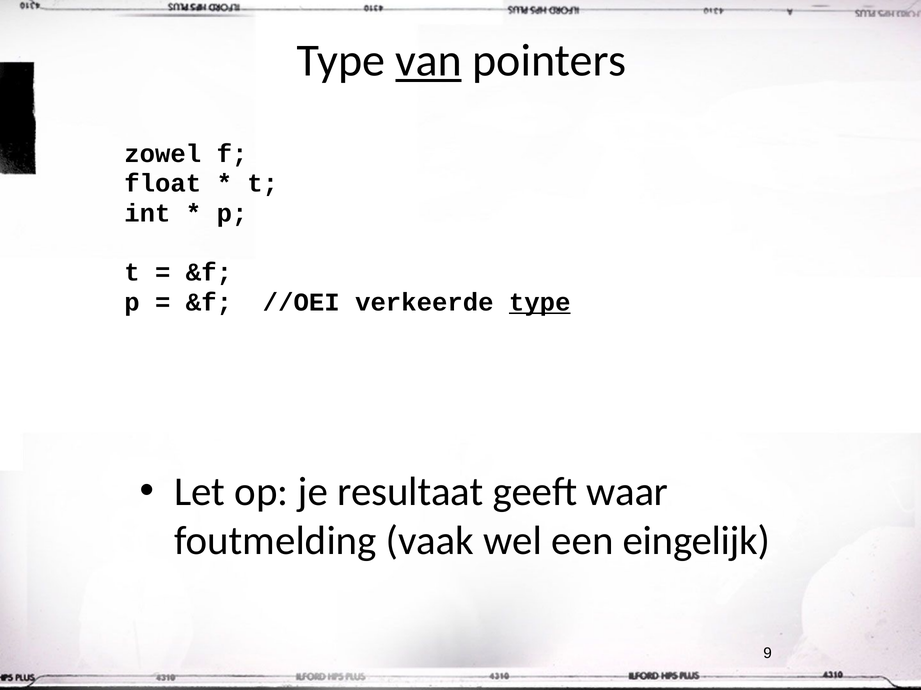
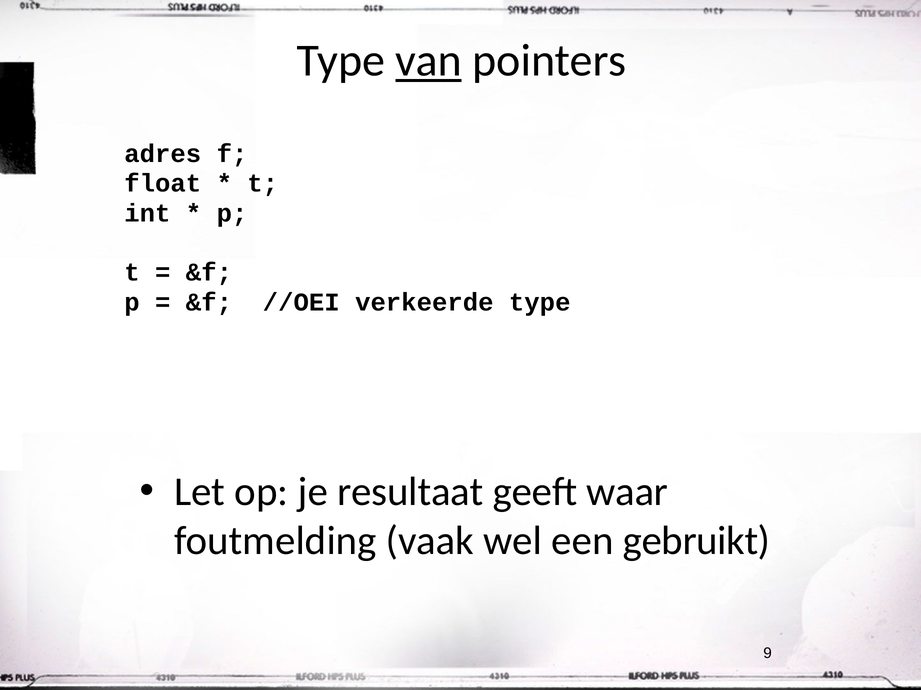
zowel: zowel -> adres
type at (540, 302) underline: present -> none
eingelijk: eingelijk -> gebruikt
